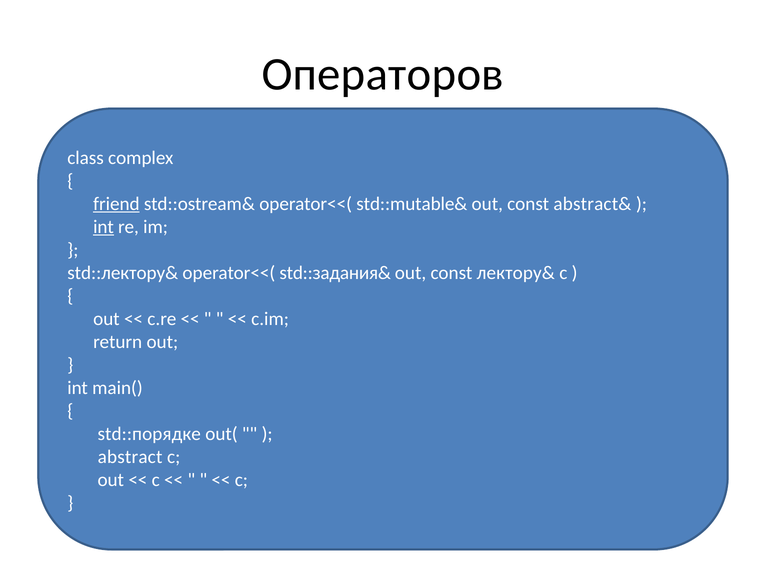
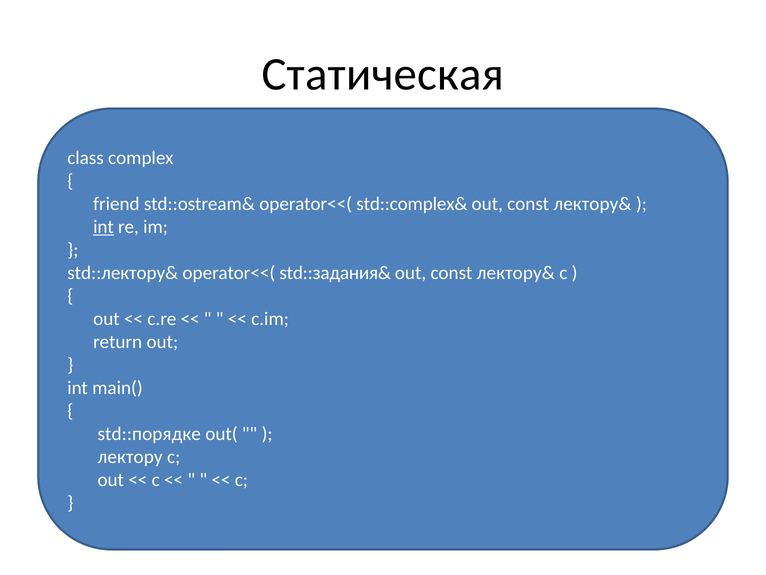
Операторов: Операторов -> Статическая
friend underline: present -> none
std::mutable&: std::mutable& -> std::complex&
abstract& at (592, 204): abstract& -> лектору&
abstract: abstract -> лектору
